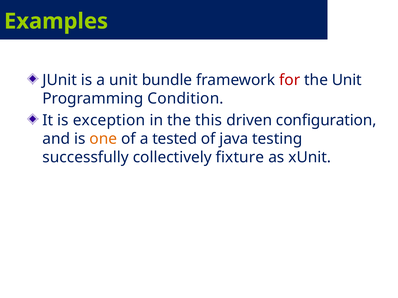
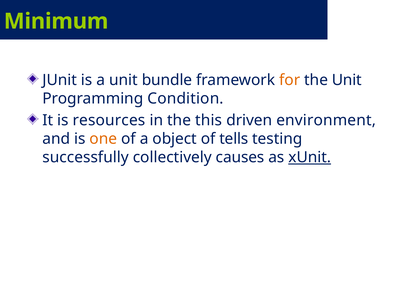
Examples: Examples -> Minimum
for colour: red -> orange
exception: exception -> resources
configuration: configuration -> environment
tested: tested -> object
java: java -> tells
fixture: fixture -> causes
xUnit underline: none -> present
